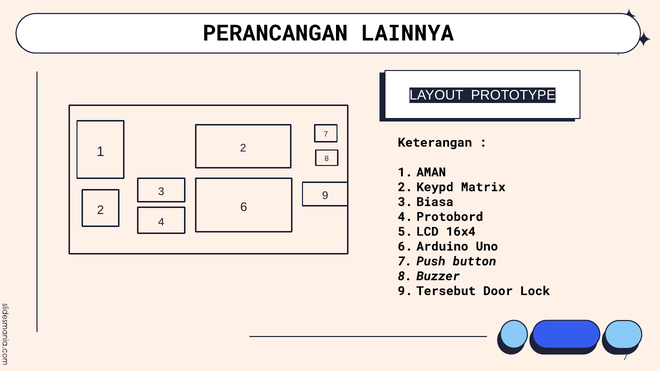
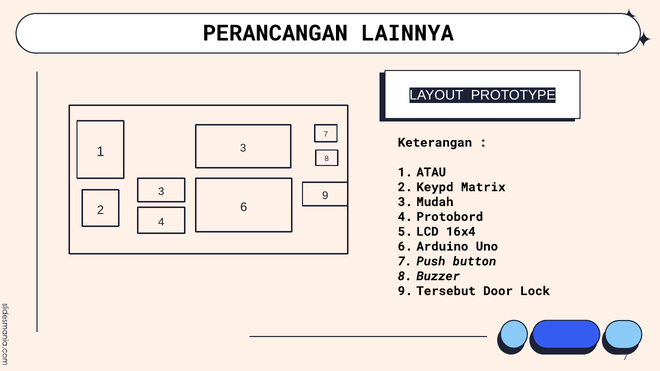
1 2: 2 -> 3
AMAN: AMAN -> ATAU
Biasa: Biasa -> Mudah
